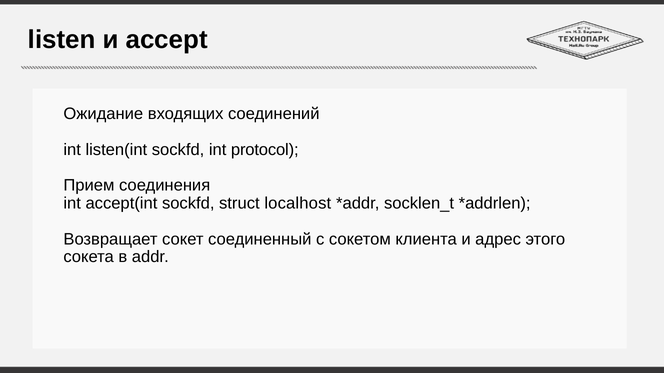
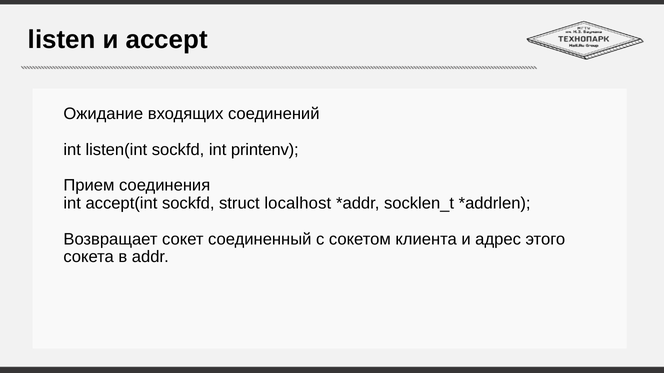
protocol: protocol -> printenv
